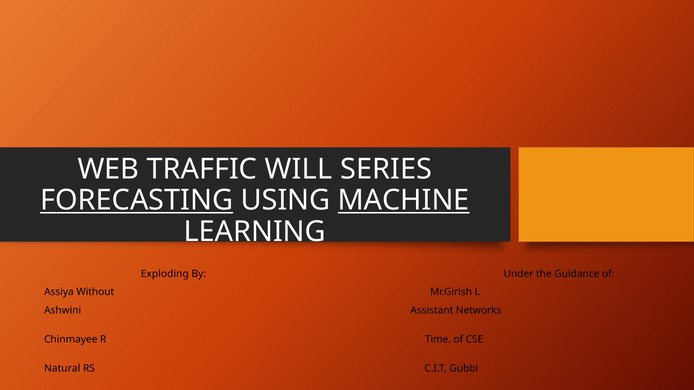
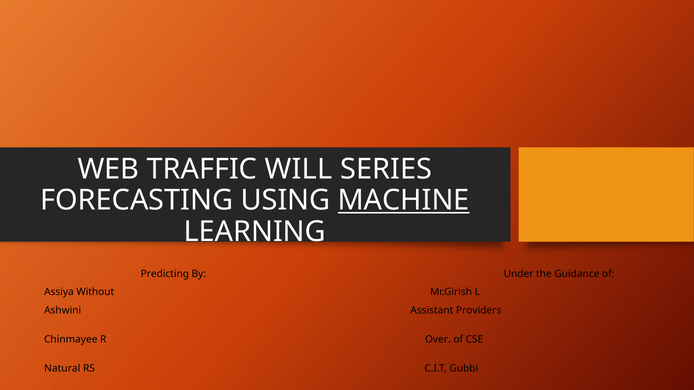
FORECASTING underline: present -> none
Exploding: Exploding -> Predicting
Networks: Networks -> Providers
Time: Time -> Over
